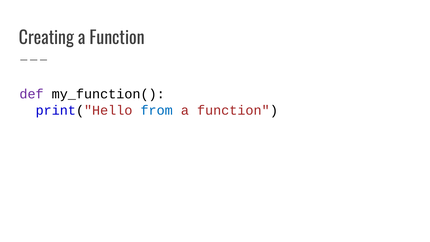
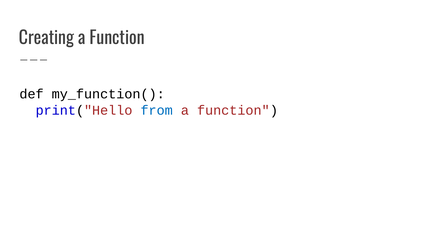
def colour: purple -> black
